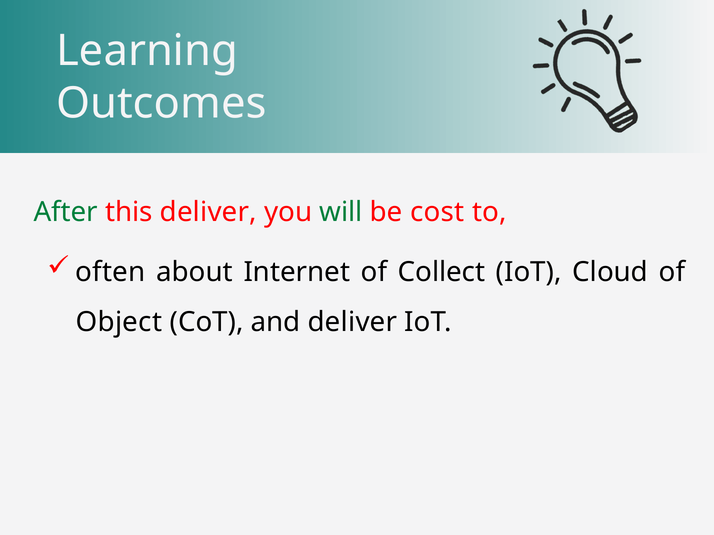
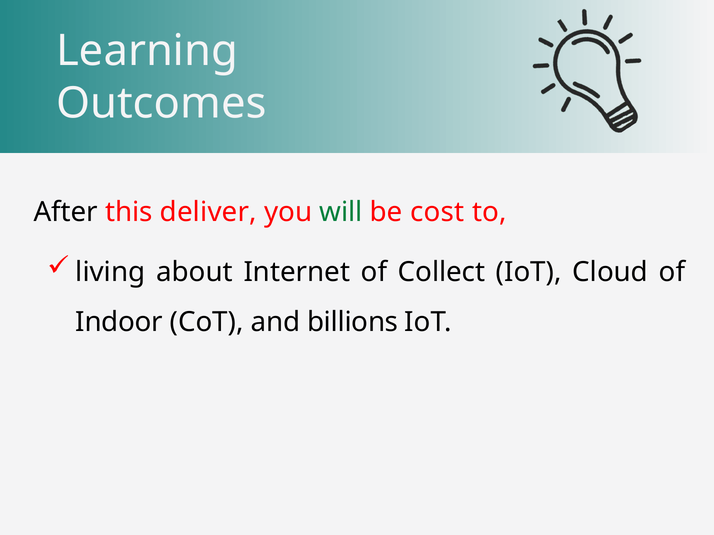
After colour: green -> black
often: often -> living
Object: Object -> Indoor
and deliver: deliver -> billions
